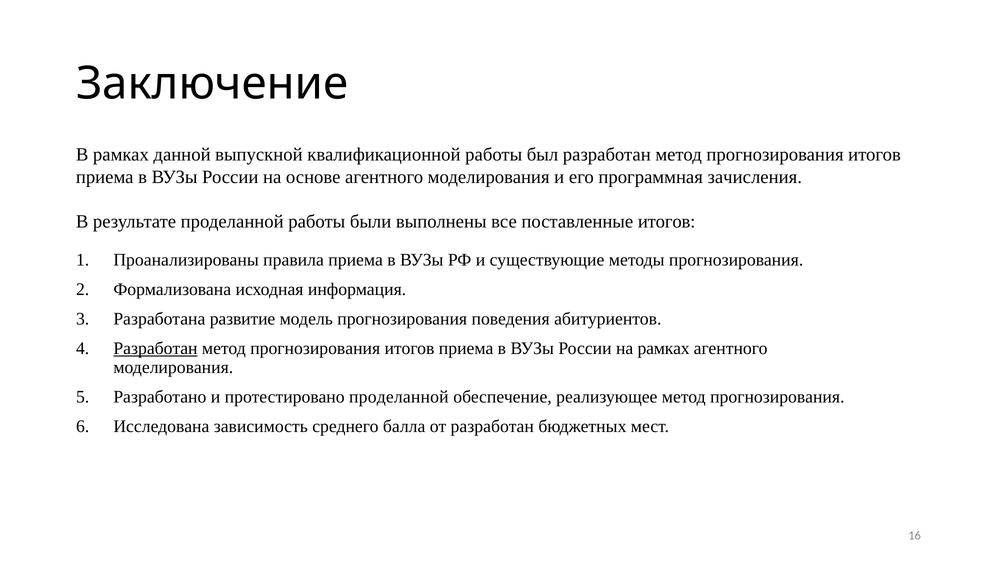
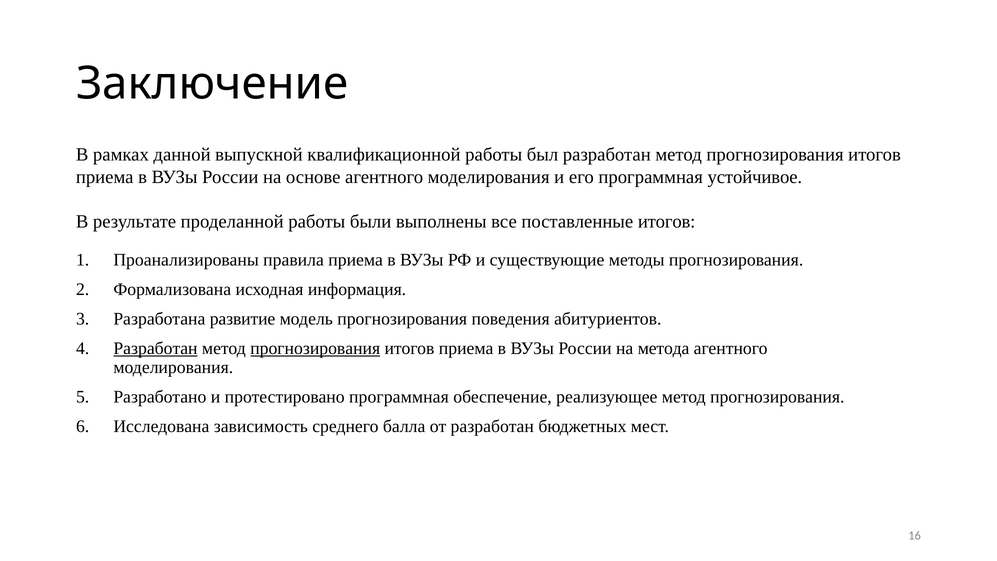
зачисления: зачисления -> устойчивое
прогнозирования at (315, 348) underline: none -> present
на рамках: рамках -> метода
протестировано проделанной: проделанной -> программная
